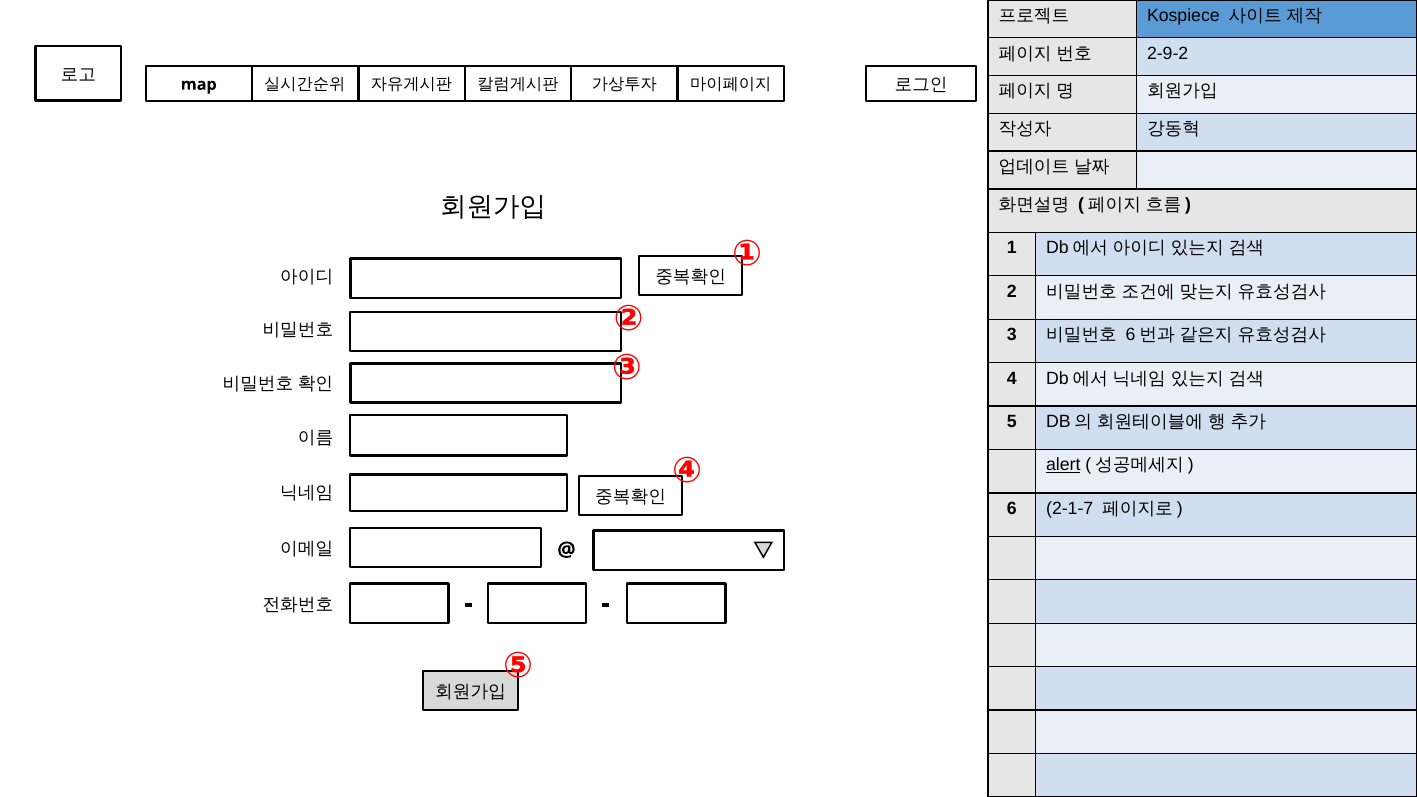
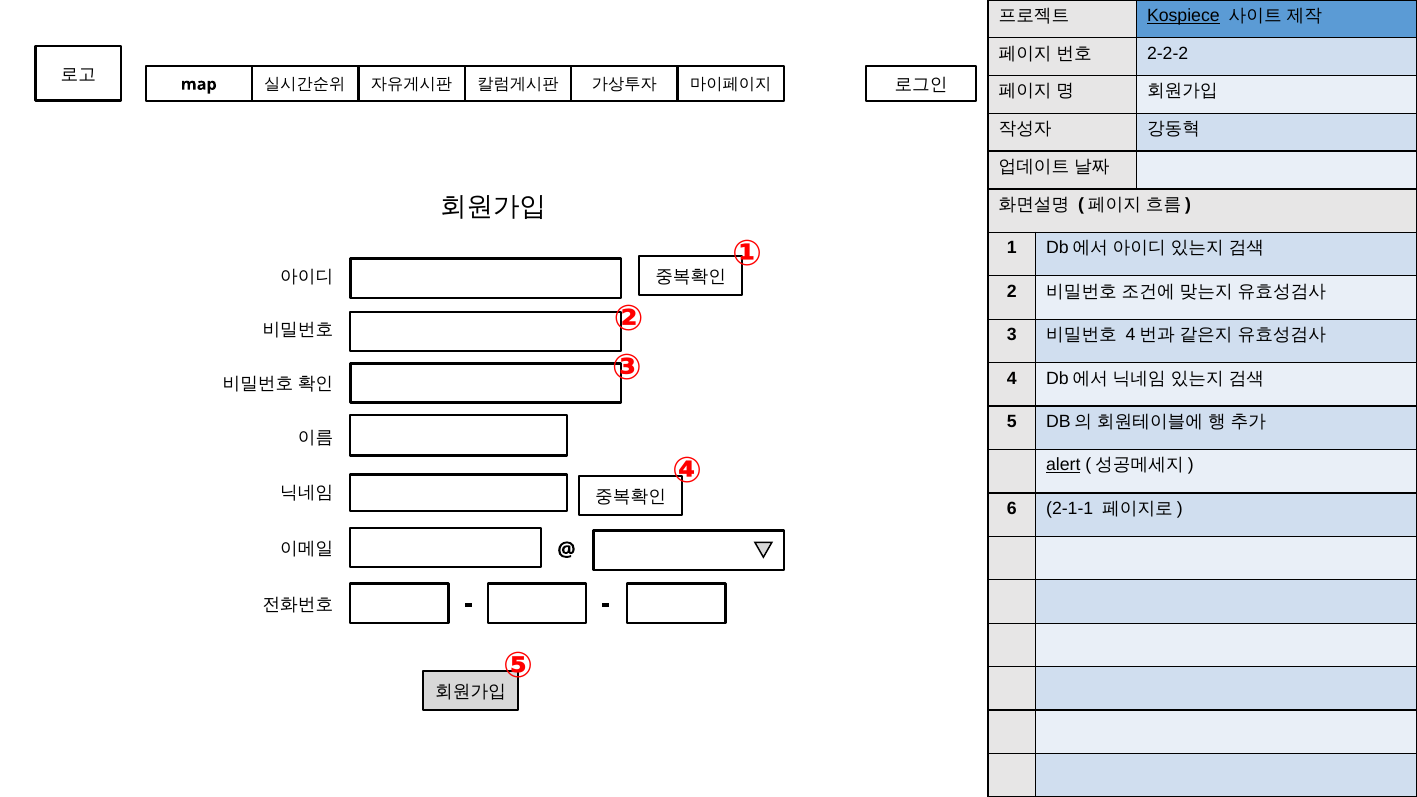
Kospiece underline: none -> present
2-9-2: 2-9-2 -> 2-2-2
6 at (1131, 335): 6 -> 4
2-1-7: 2-1-7 -> 2-1-1
